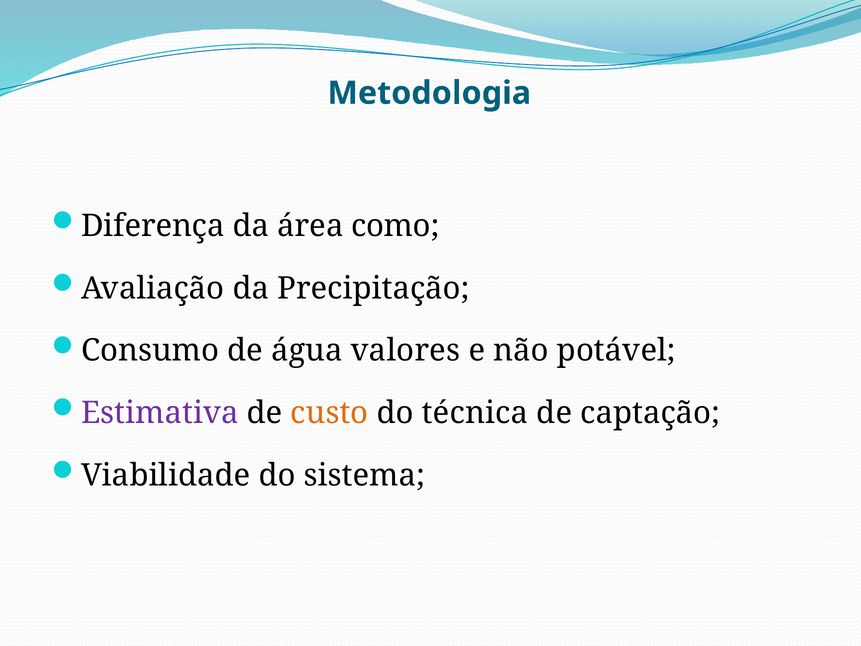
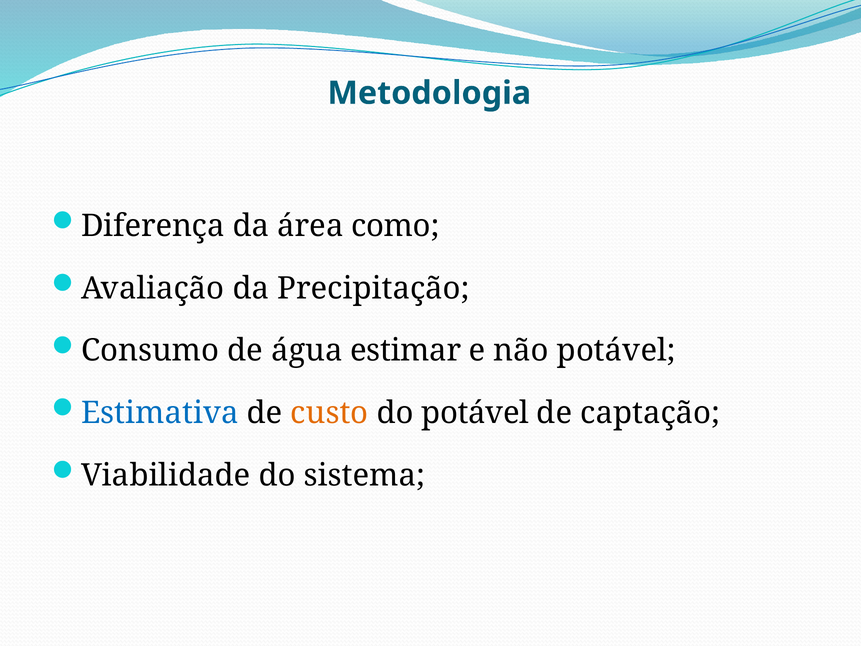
valores: valores -> estimar
Estimativa colour: purple -> blue
do técnica: técnica -> potável
